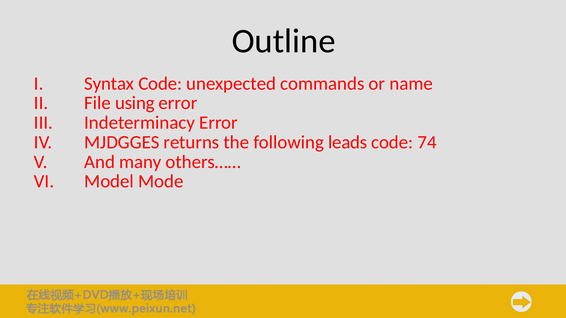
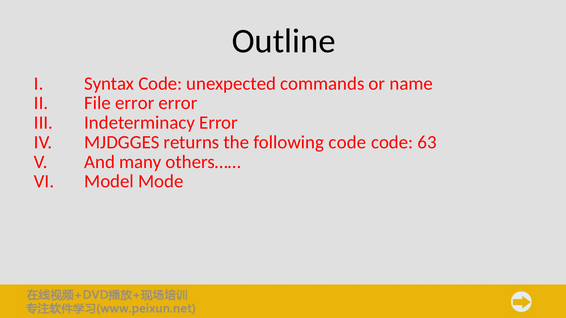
File using: using -> error
following leads: leads -> code
74: 74 -> 63
